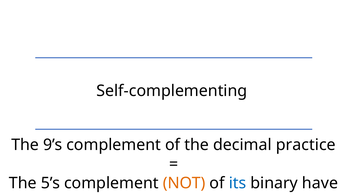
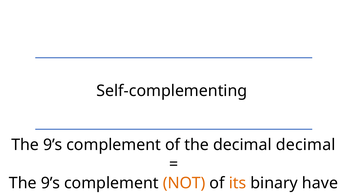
decimal practice: practice -> decimal
5’s at (50, 183): 5’s -> 9’s
its colour: blue -> orange
